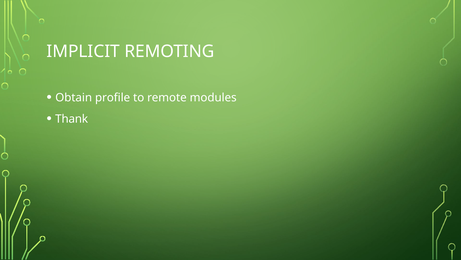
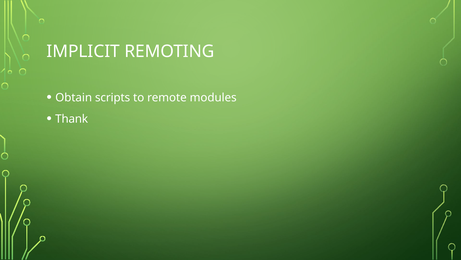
profile: profile -> scripts
